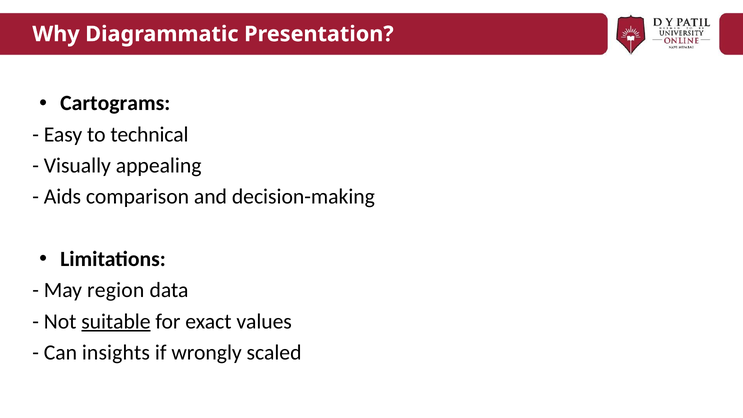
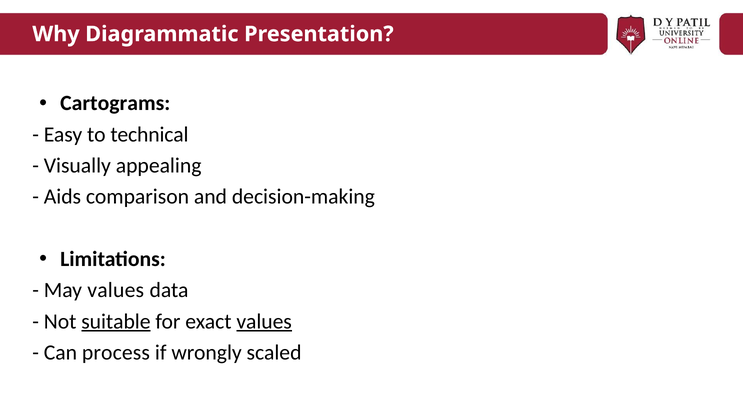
May region: region -> values
values at (264, 321) underline: none -> present
insights: insights -> process
